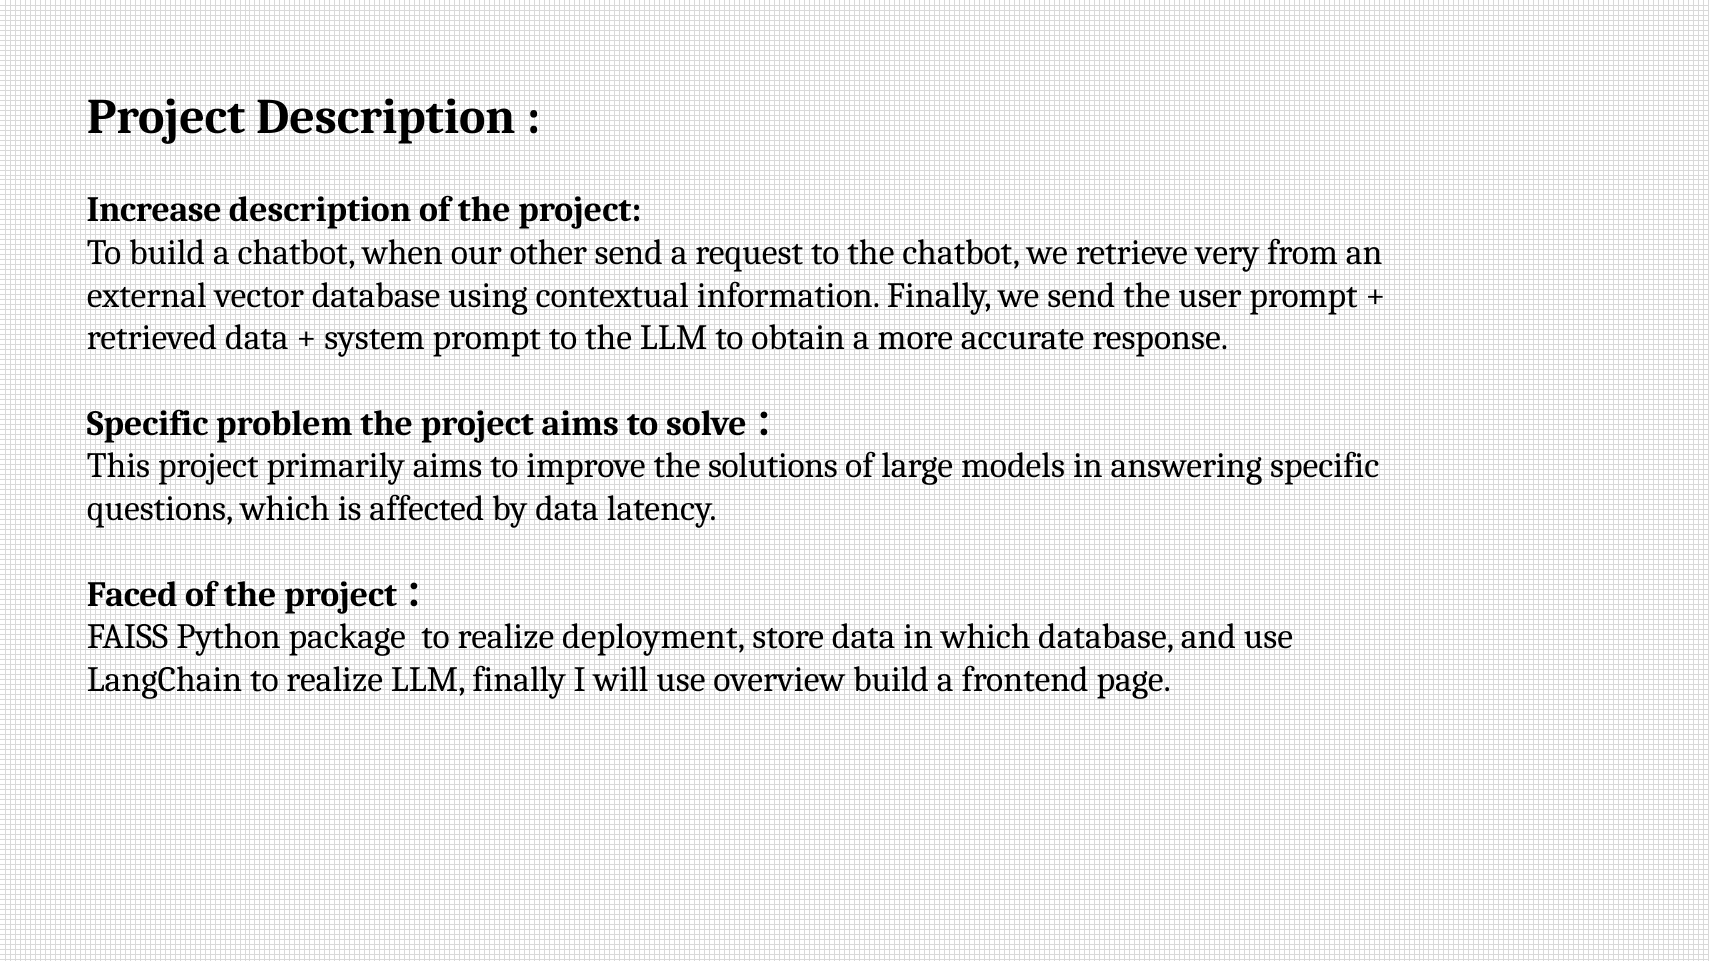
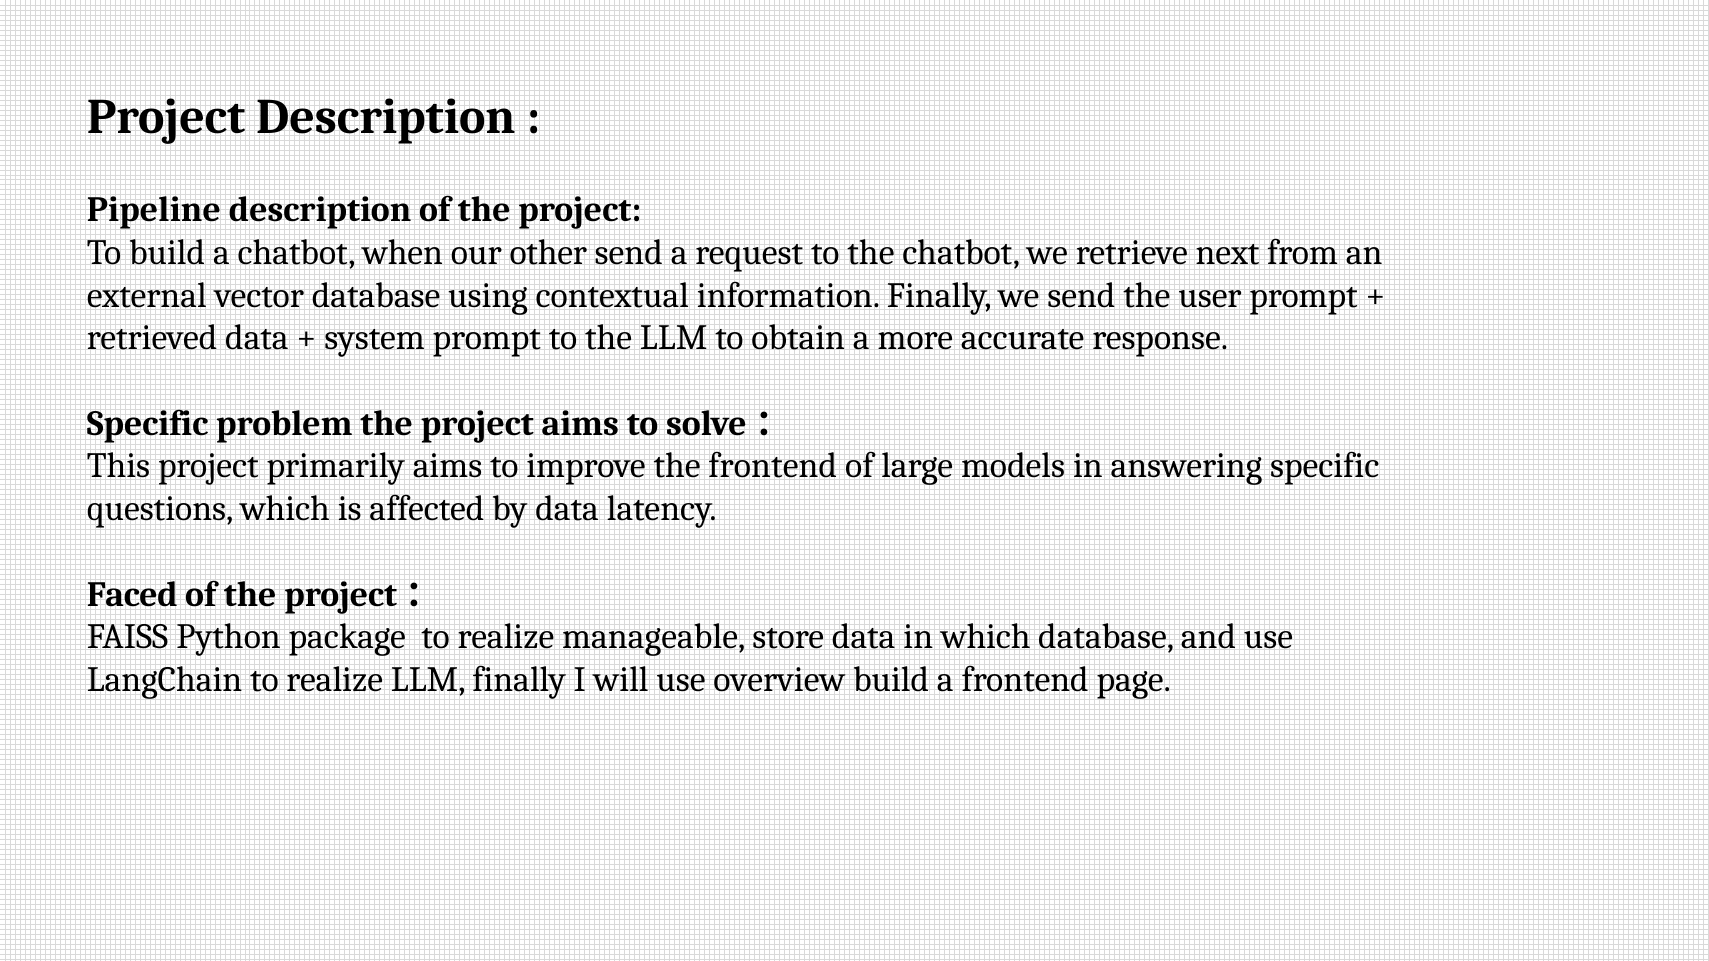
Increase: Increase -> Pipeline
very: very -> next
the solutions: solutions -> frontend
deployment: deployment -> manageable
